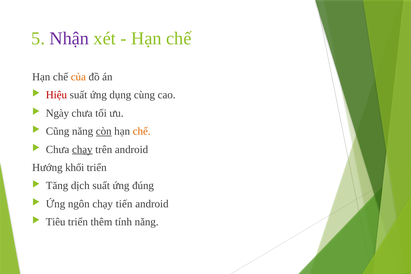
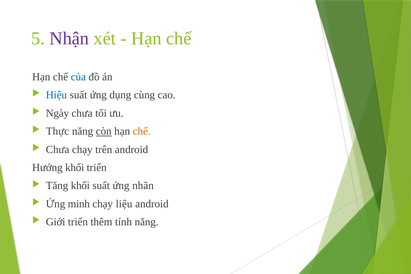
của colour: orange -> blue
Hiệu colour: red -> blue
Cũng: Cũng -> Thực
chạy at (82, 149) underline: present -> none
Tăng dịch: dịch -> khối
đúng: đúng -> nhãn
ngôn: ngôn -> minh
tiến: tiến -> liệu
Tiêu: Tiêu -> Giới
